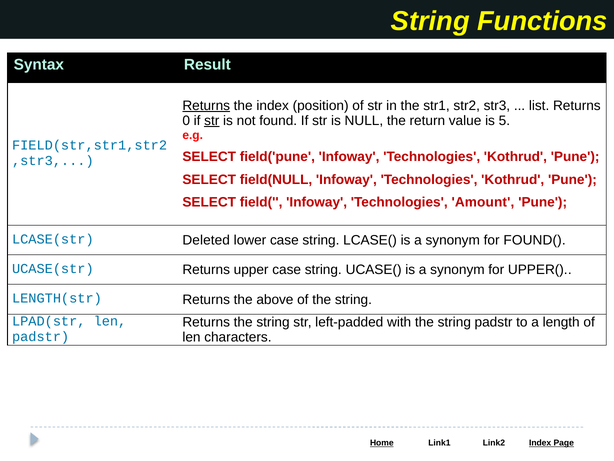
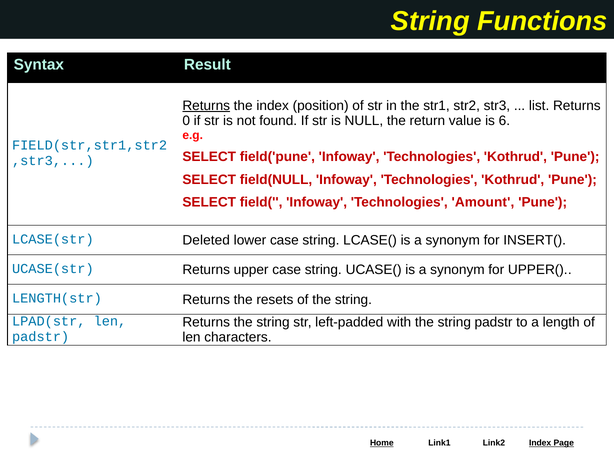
str at (212, 121) underline: present -> none
5: 5 -> 6
FOUND(: FOUND( -> INSERT(
above: above -> resets
